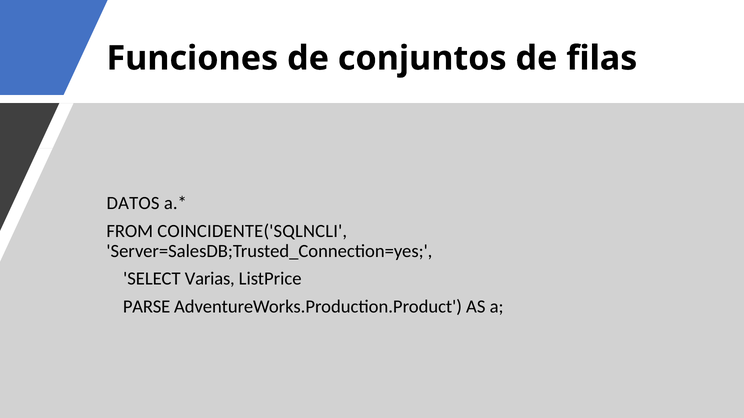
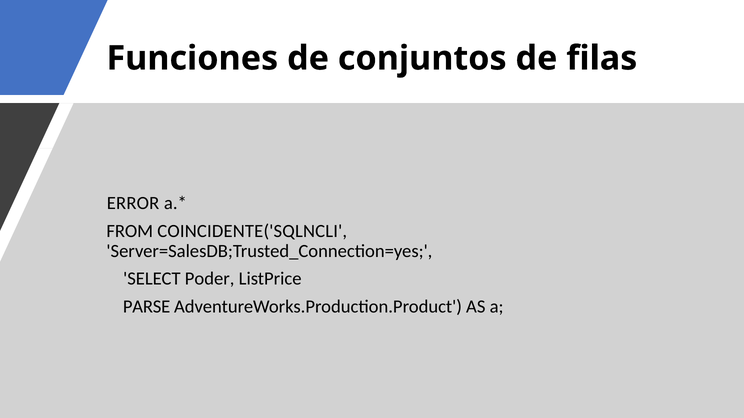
DATOS: DATOS -> ERROR
Varias: Varias -> Poder
